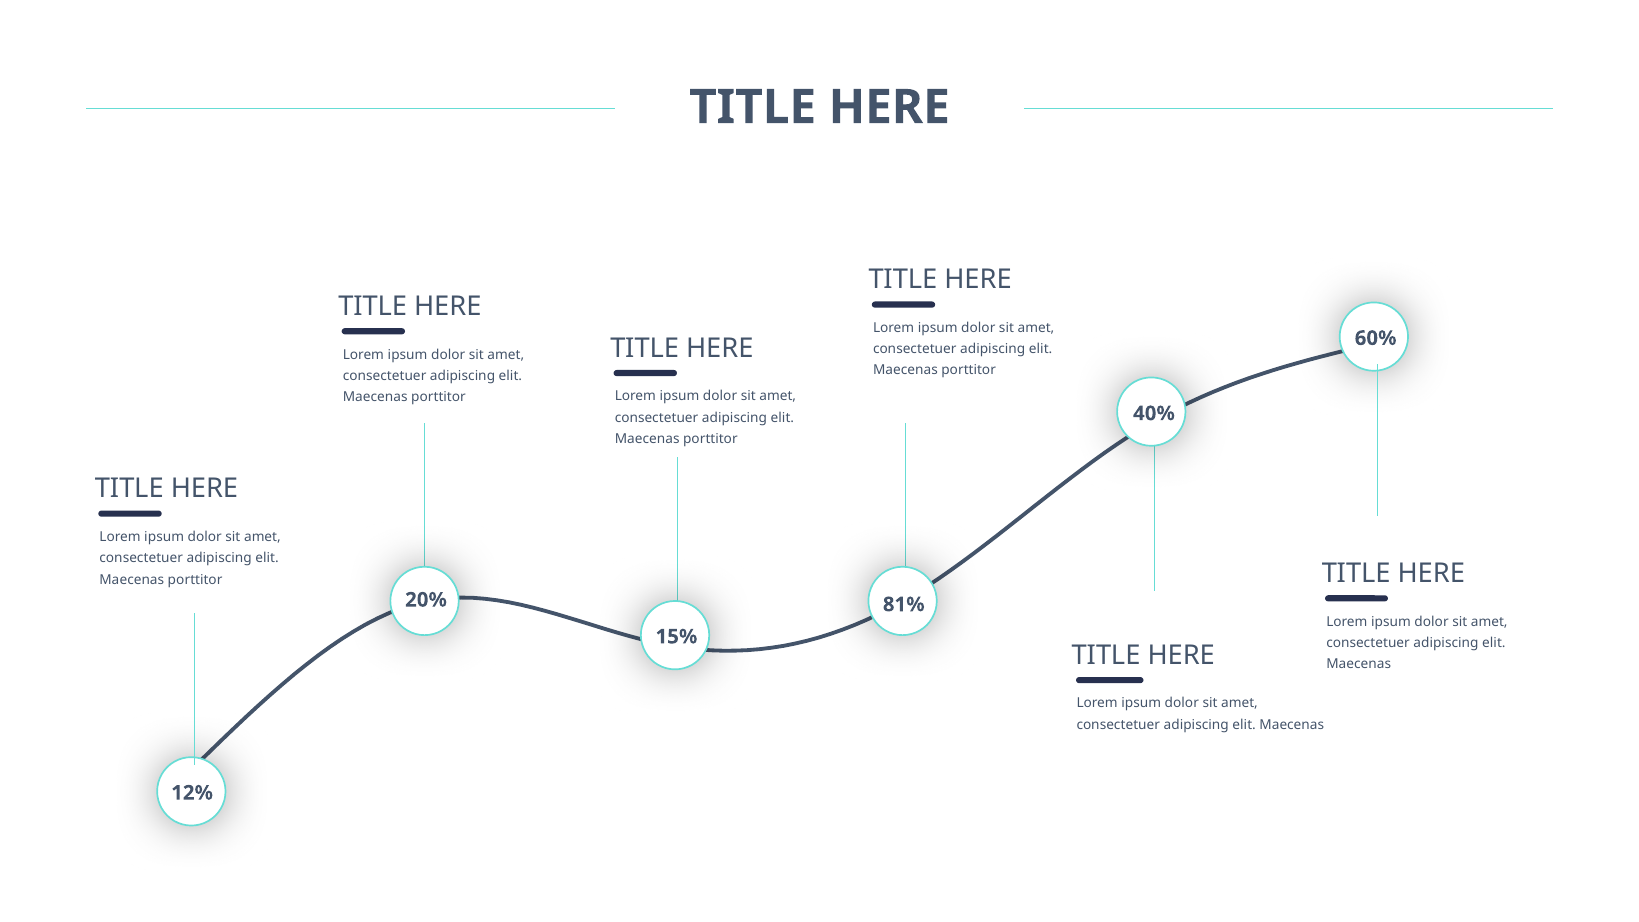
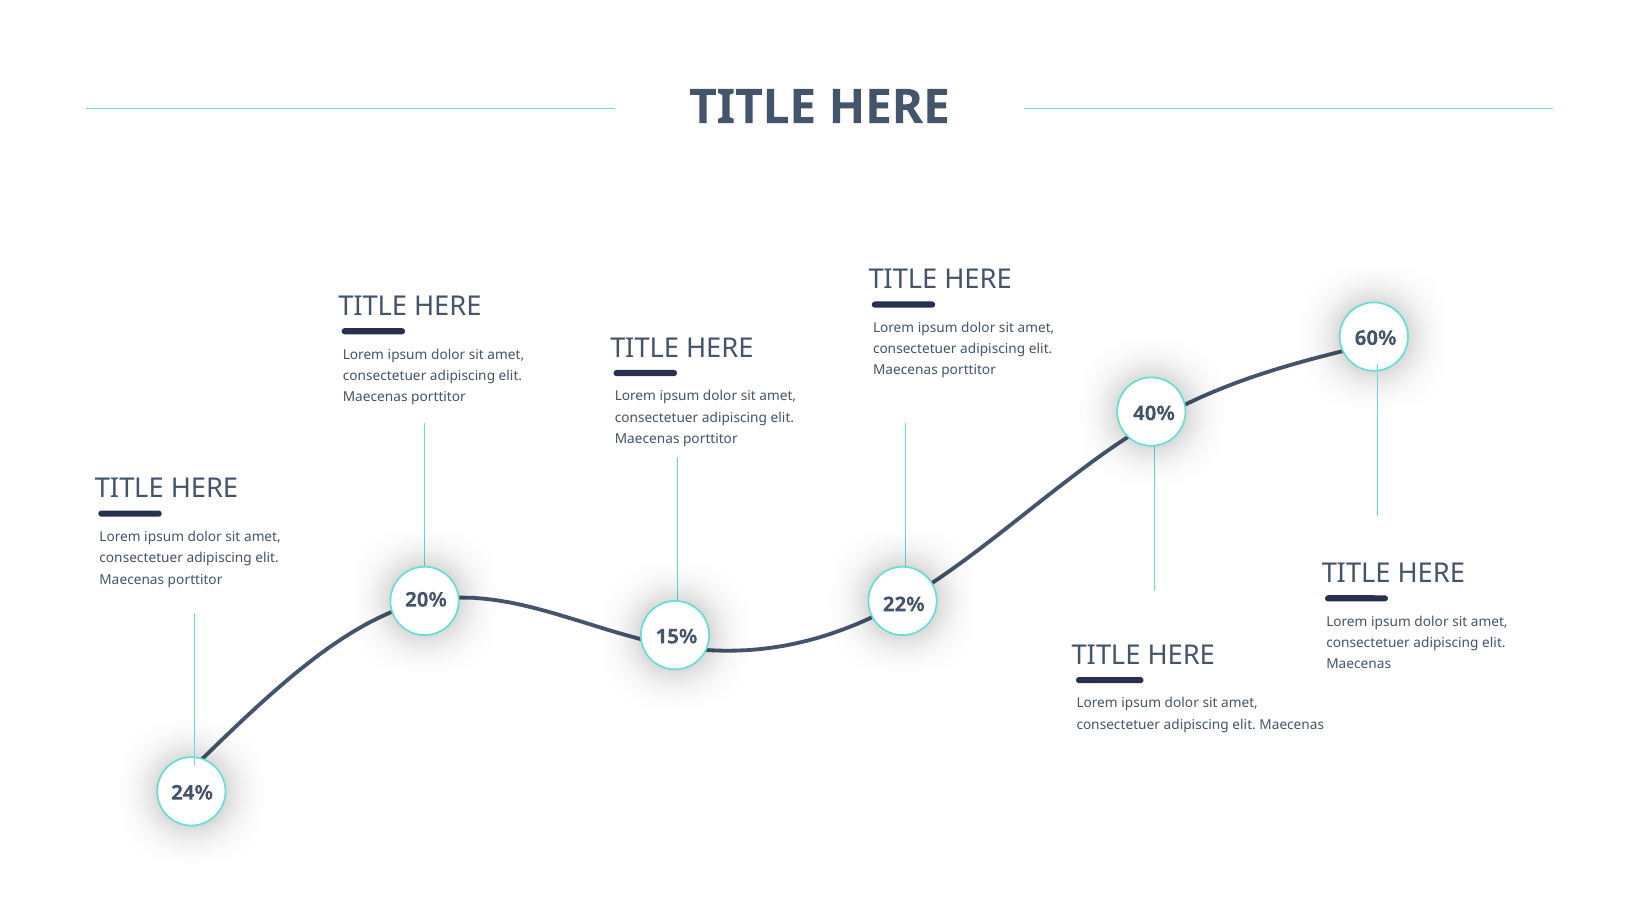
81%: 81% -> 22%
12%: 12% -> 24%
